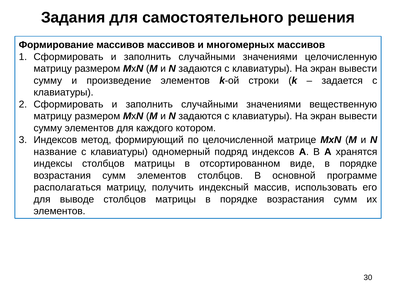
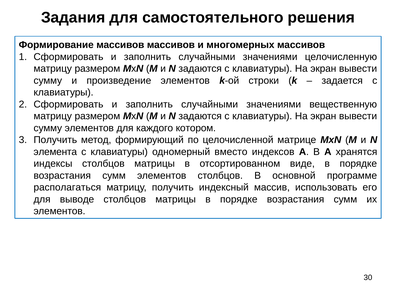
Индексов at (55, 140): Индексов -> Получить
название: название -> элемента
подряд: подряд -> вместо
